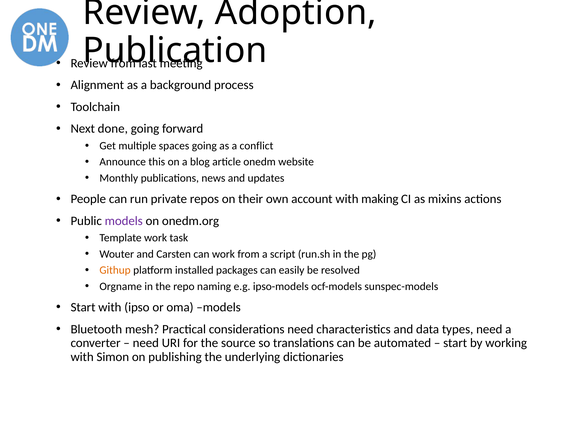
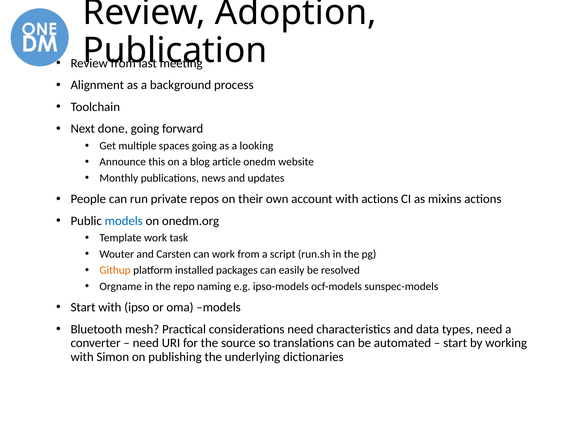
conflict: conflict -> looking
with making: making -> actions
models at (124, 221) colour: purple -> blue
